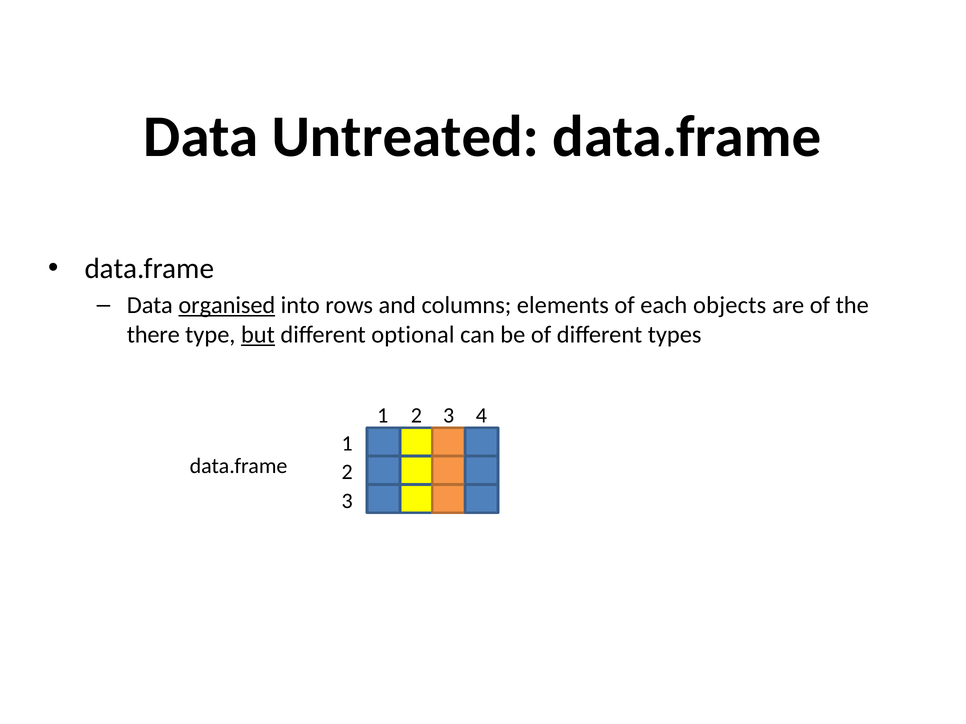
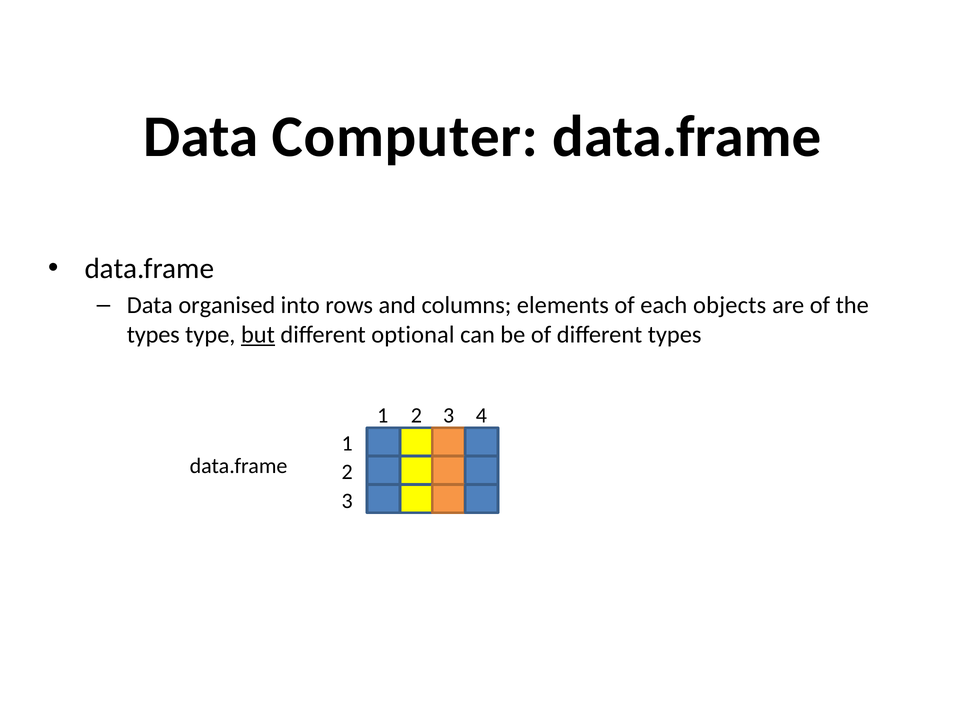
Untreated: Untreated -> Computer
organised underline: present -> none
there at (153, 335): there -> types
